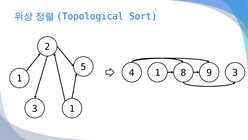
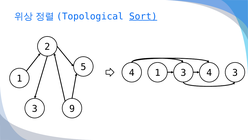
Sort underline: none -> present
1 8: 8 -> 3
4 9: 9 -> 4
3 1: 1 -> 9
